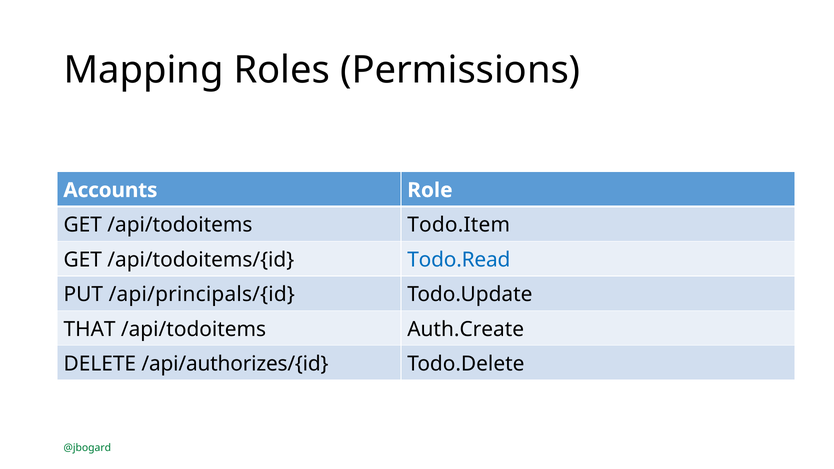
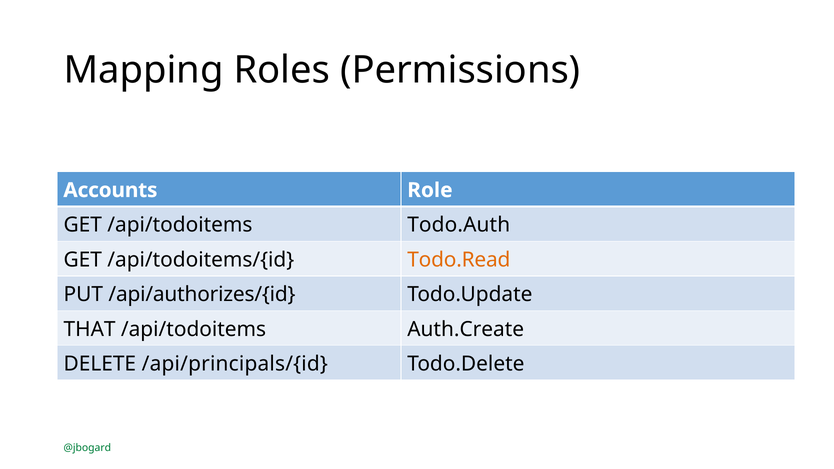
Todo.Item: Todo.Item -> Todo.Auth
Todo.Read colour: blue -> orange
/api/principals/{id: /api/principals/{id -> /api/authorizes/{id
/api/authorizes/{id: /api/authorizes/{id -> /api/principals/{id
